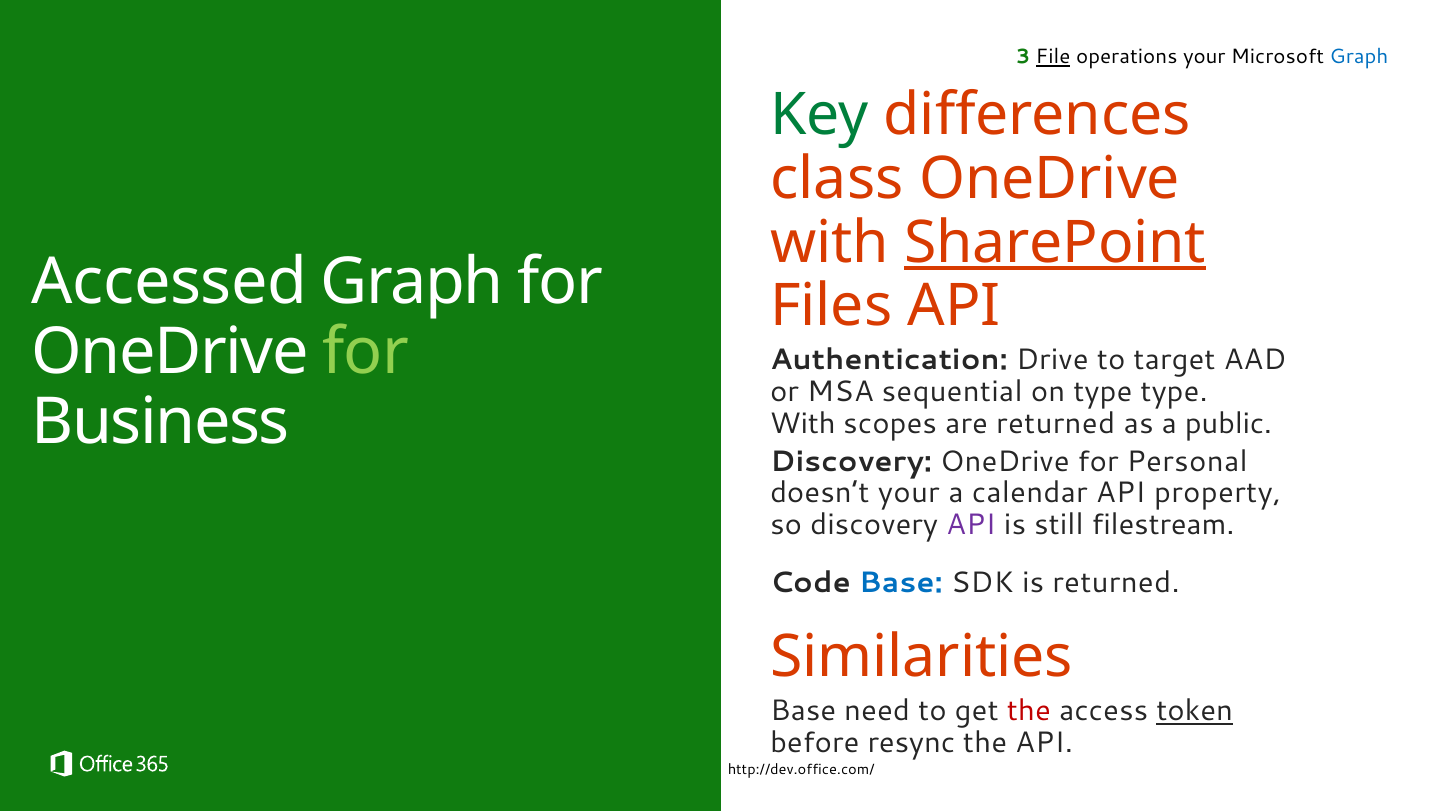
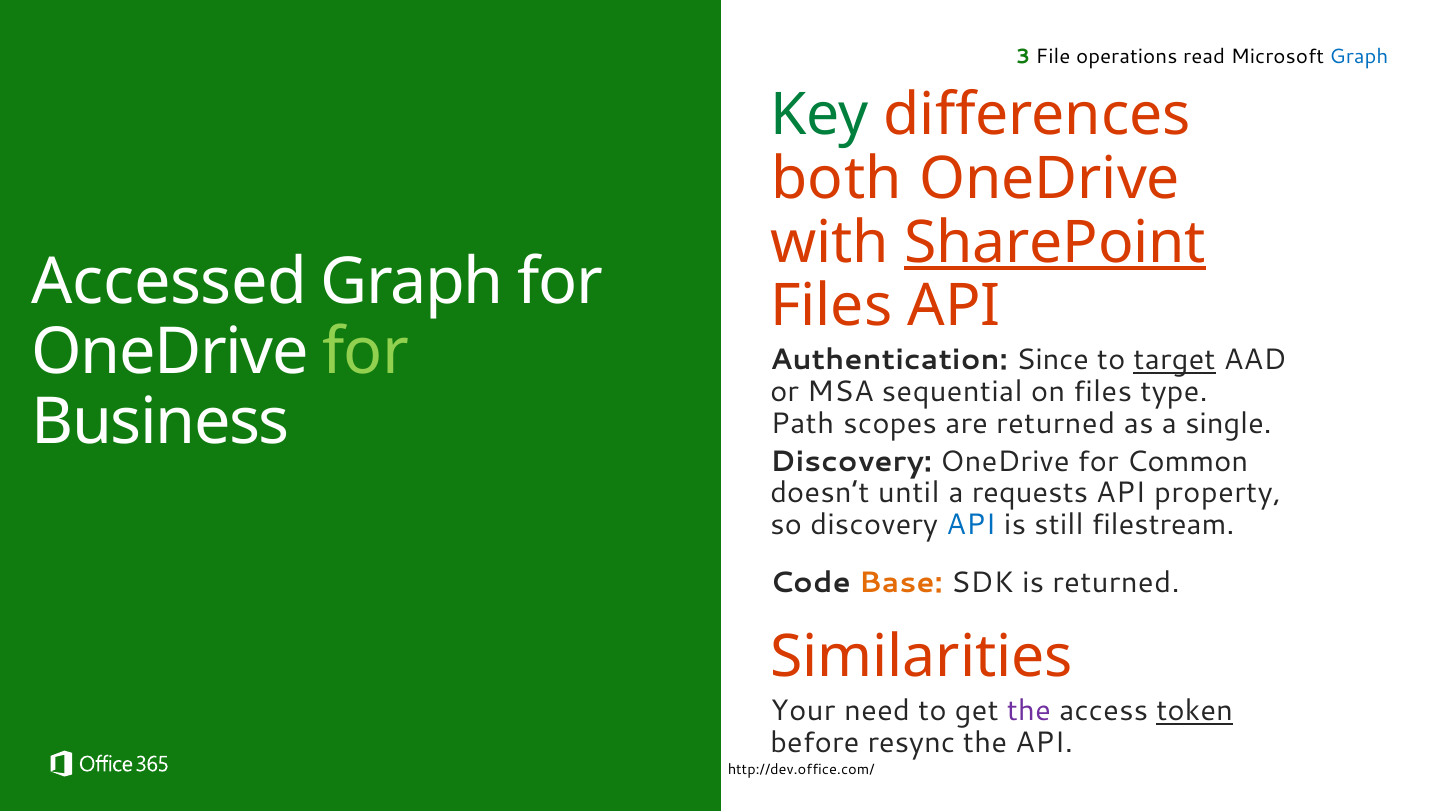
File underline: present -> none
operations your: your -> read
class: class -> both
Drive: Drive -> Since
target underline: none -> present
on type: type -> files
With at (803, 424): With -> Path
public: public -> single
Personal: Personal -> Common
doesn’t your: your -> until
calendar: calendar -> requests
API at (971, 525) colour: purple -> blue
Base at (901, 583) colour: blue -> orange
Base at (803, 711): Base -> Your
the at (1029, 711) colour: red -> purple
